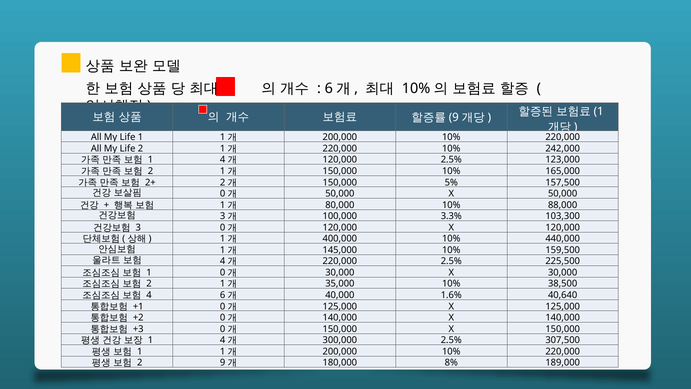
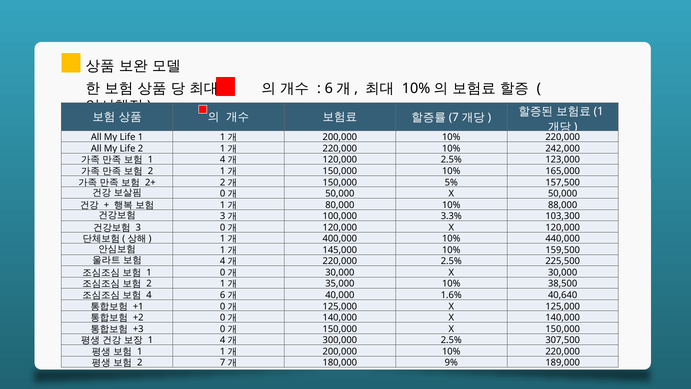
9 at (454, 117): 9 -> 7
2 9: 9 -> 7
8%: 8% -> 9%
